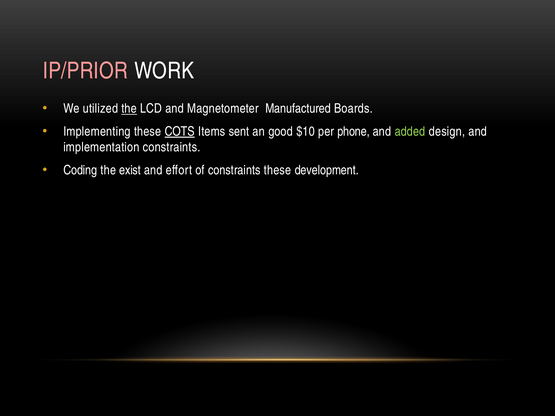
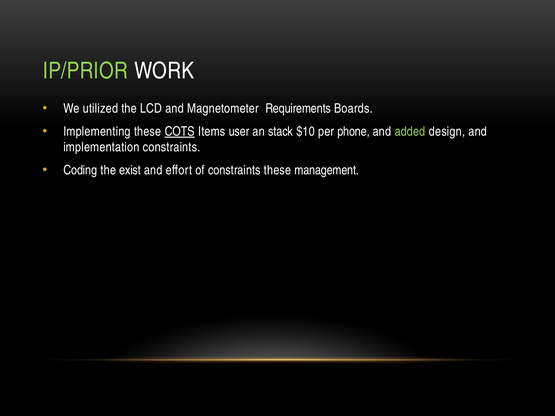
IP/PRIOR colour: pink -> light green
the at (129, 109) underline: present -> none
Manufactured: Manufactured -> Requirements
sent: sent -> user
good: good -> stack
development: development -> management
